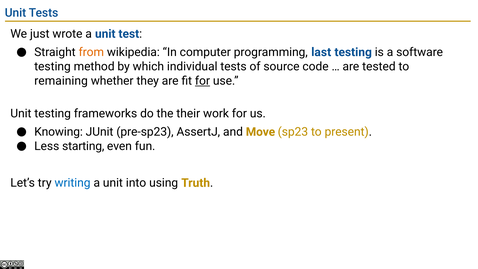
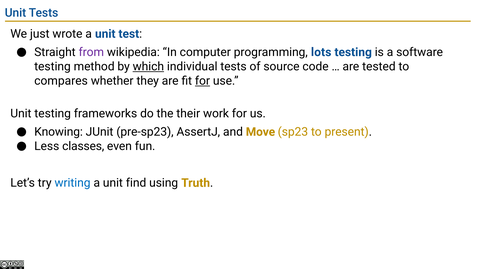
from colour: orange -> purple
last: last -> lots
which underline: none -> present
remaining: remaining -> compares
starting: starting -> classes
into: into -> find
